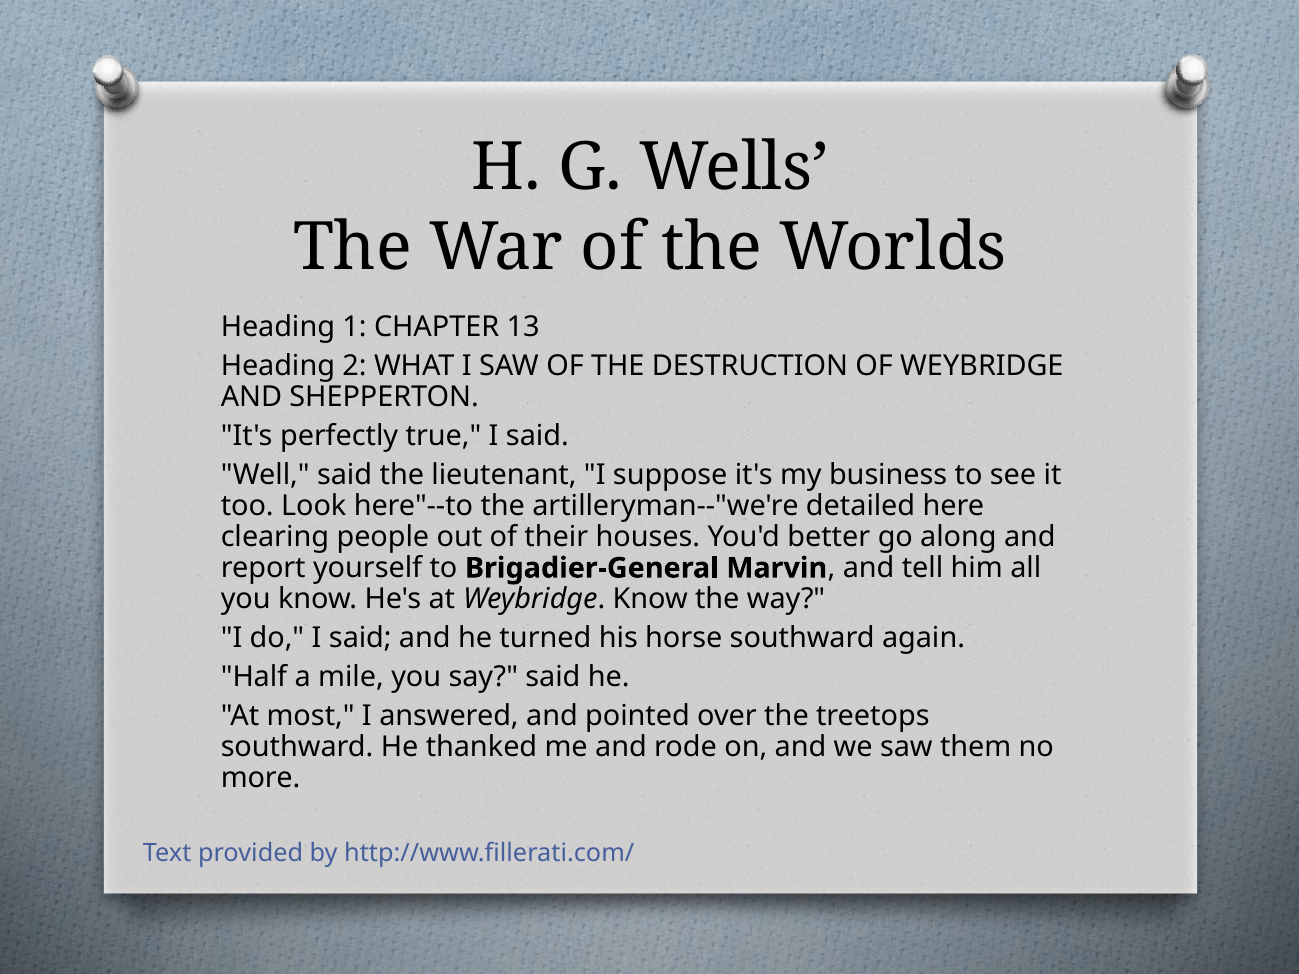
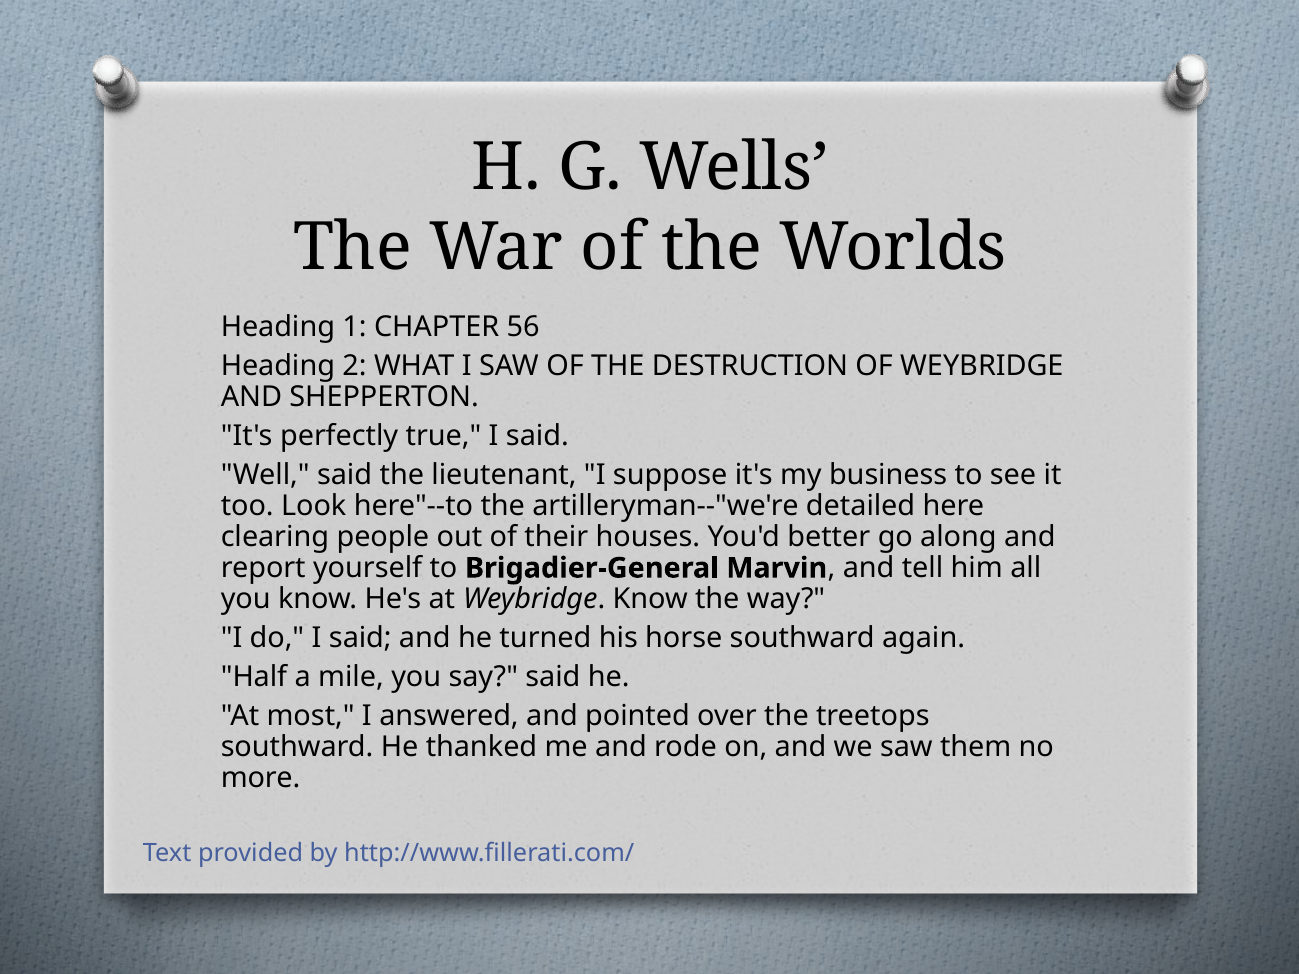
13: 13 -> 56
